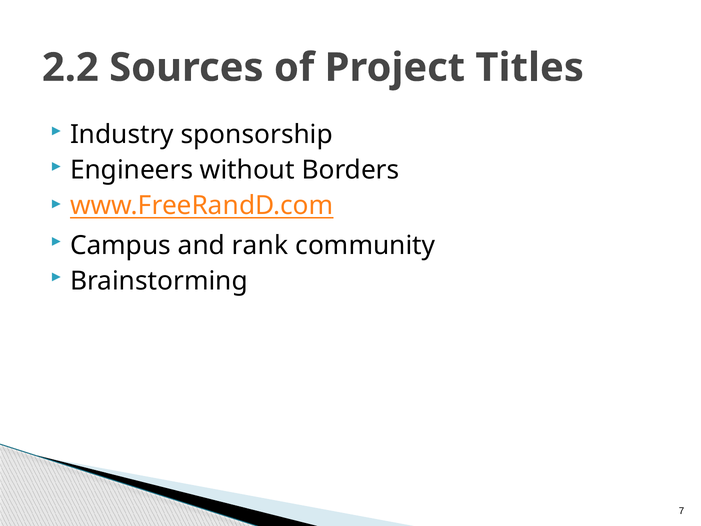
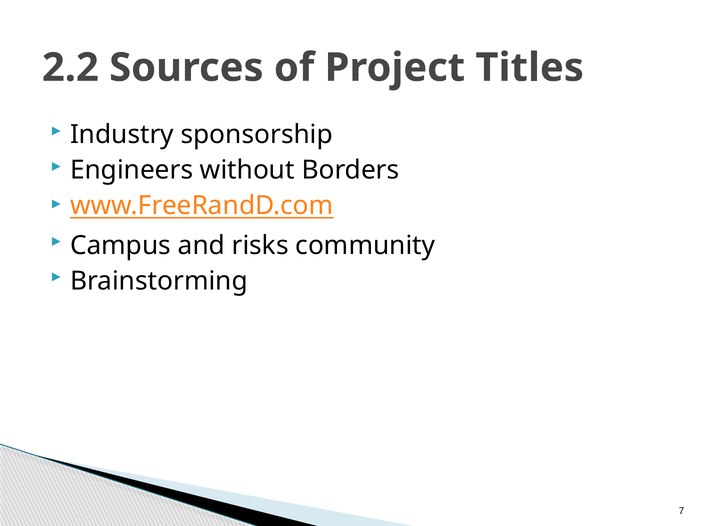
rank: rank -> risks
